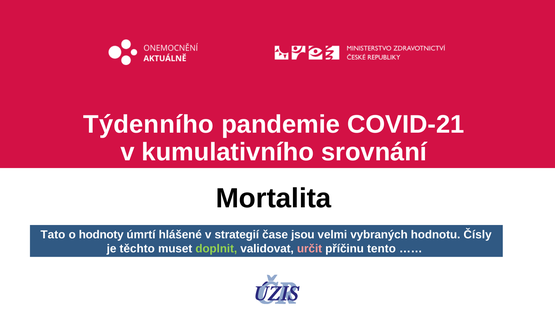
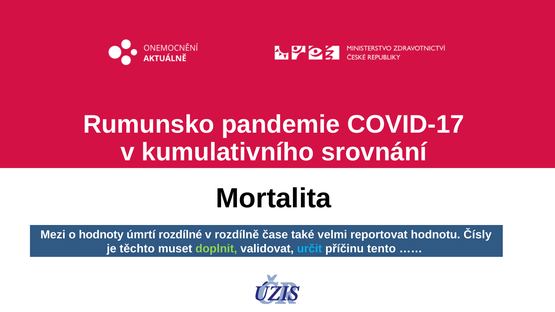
Týdenního: Týdenního -> Rumunsko
COVID-21: COVID-21 -> COVID-17
Tato: Tato -> Mezi
hlášené: hlášené -> rozdílné
strategií: strategií -> rozdílně
jsou: jsou -> také
vybraných: vybraných -> reportovat
určit colour: pink -> light blue
